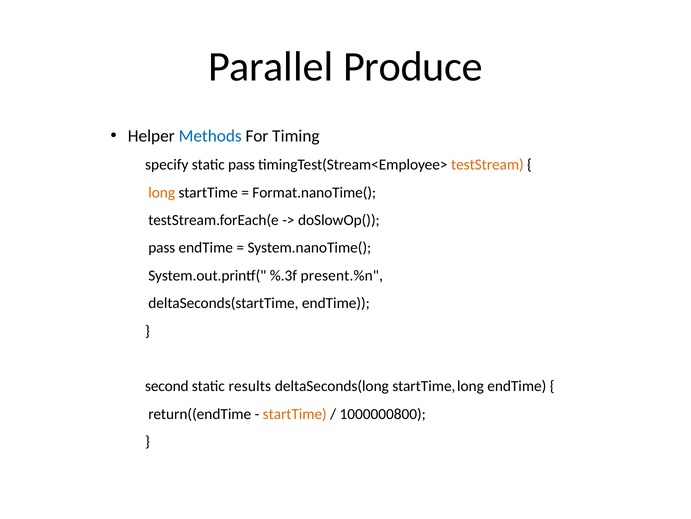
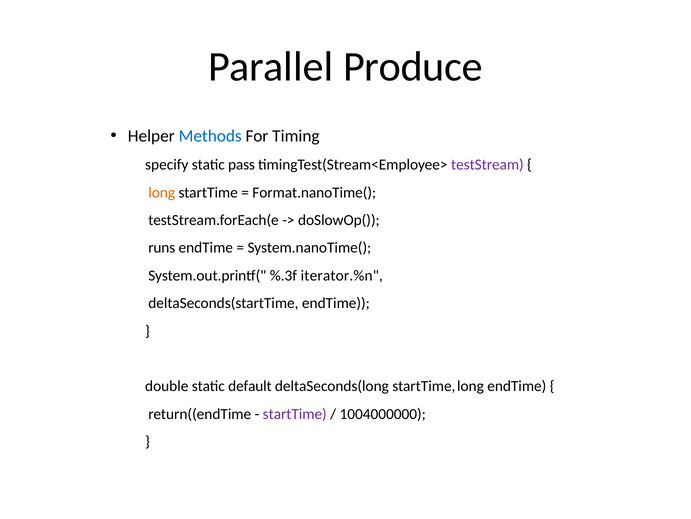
testStream colour: orange -> purple
pass at (162, 248): pass -> runs
present.%n: present.%n -> iterator.%n
second: second -> double
results: results -> default
startTime at (295, 413) colour: orange -> purple
1000000800: 1000000800 -> 1004000000
